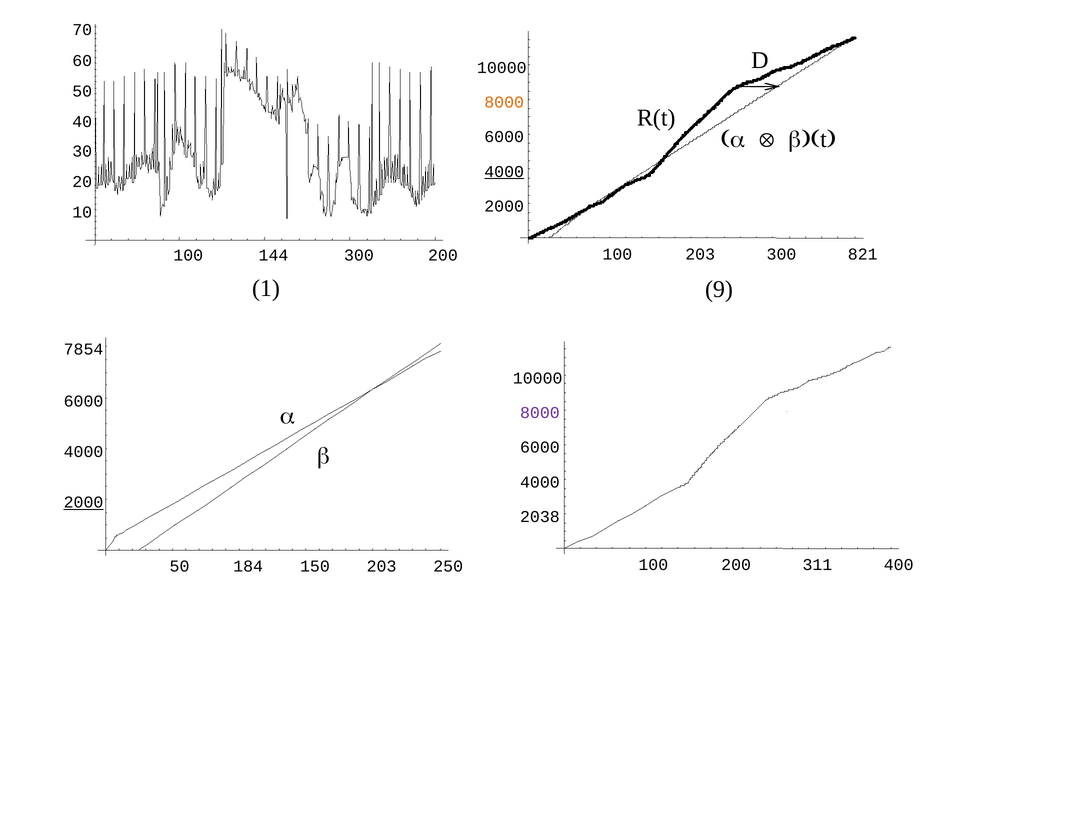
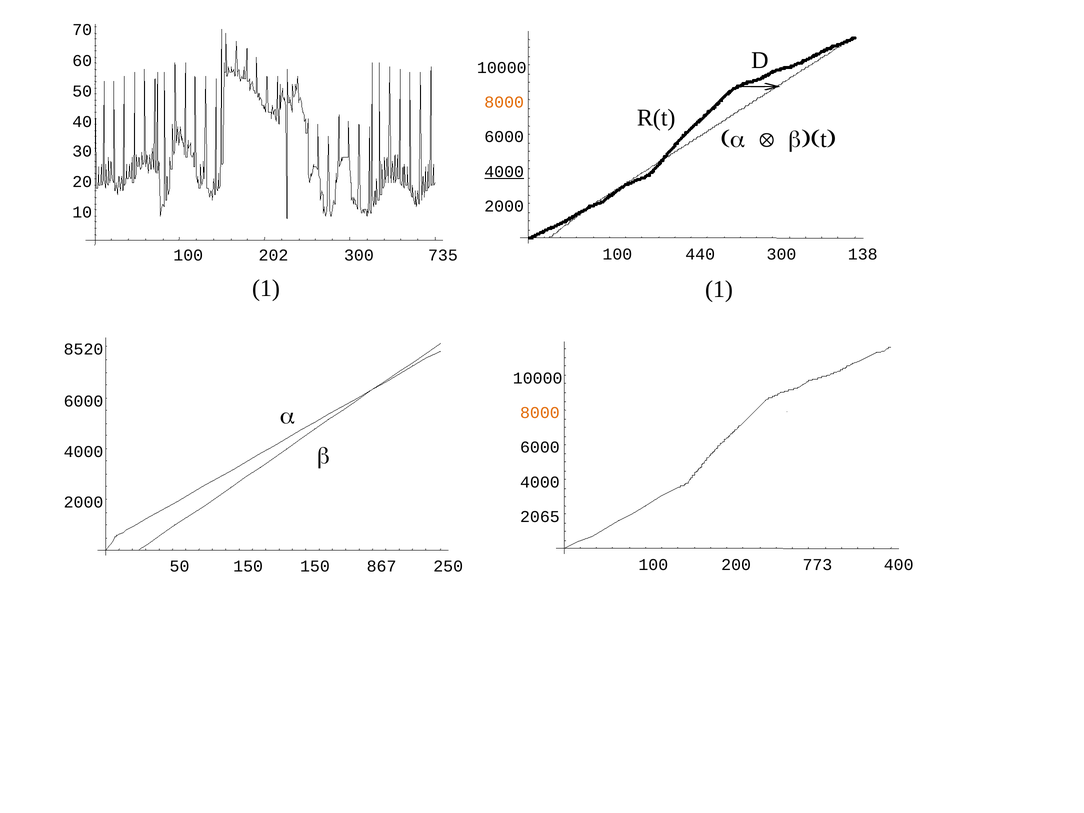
100 203: 203 -> 440
821: 821 -> 138
144: 144 -> 202
300 200: 200 -> 735
1 9: 9 -> 1
7854: 7854 -> 8520
8000 at (540, 413) colour: purple -> orange
2000 at (84, 502) underline: present -> none
2038: 2038 -> 2065
311: 311 -> 773
50 184: 184 -> 150
150 203: 203 -> 867
